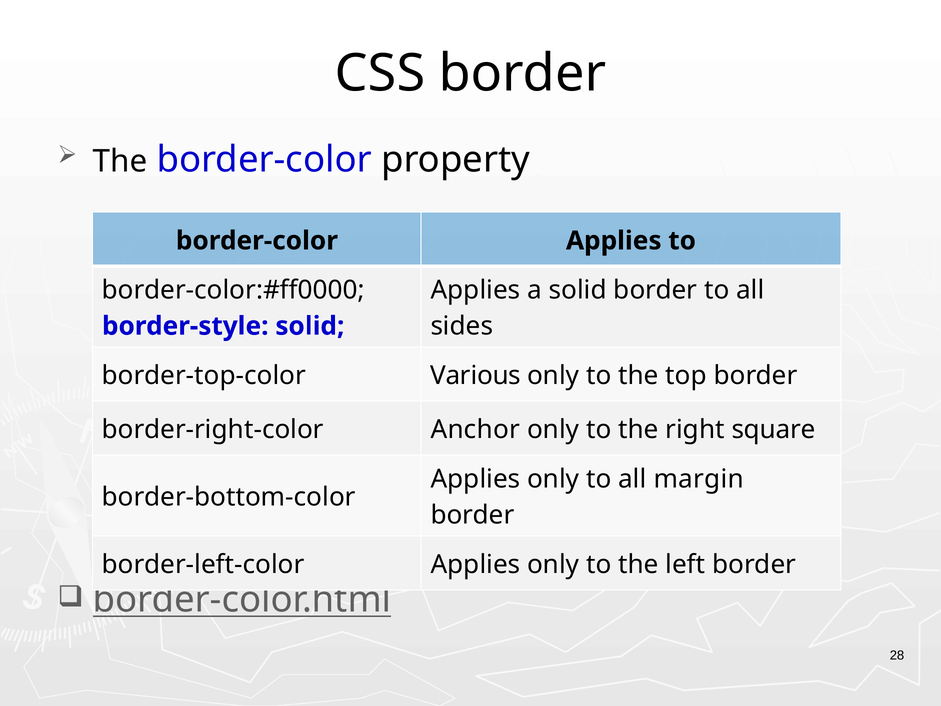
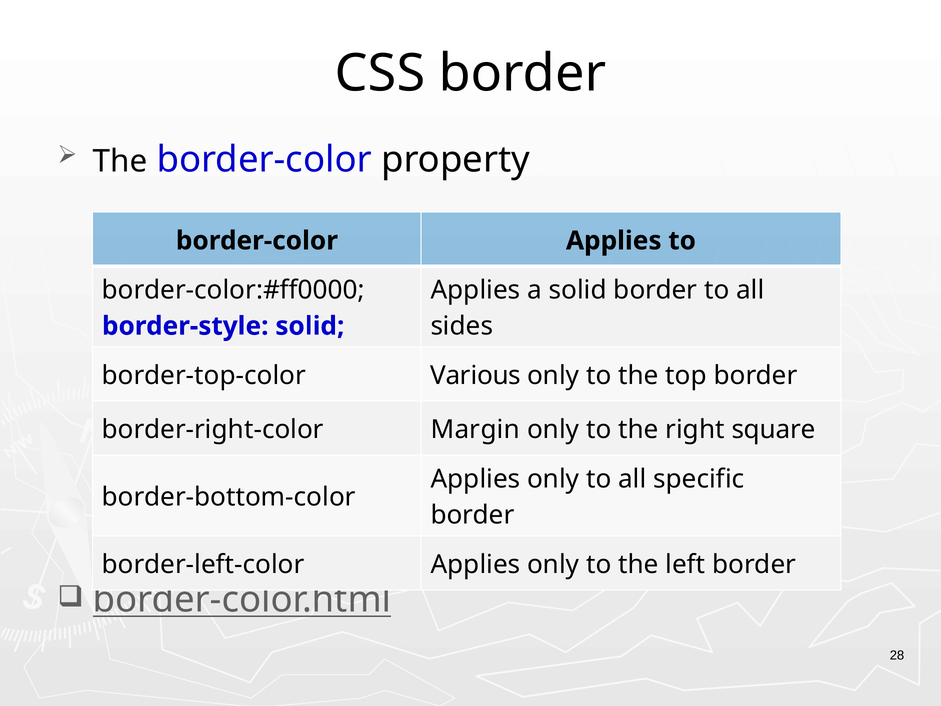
Anchor: Anchor -> Margin
margin: margin -> specific
